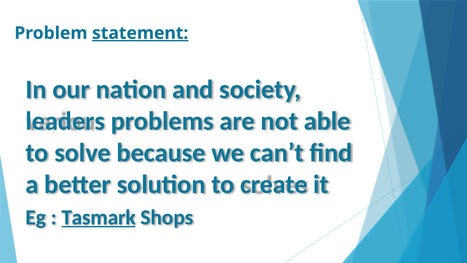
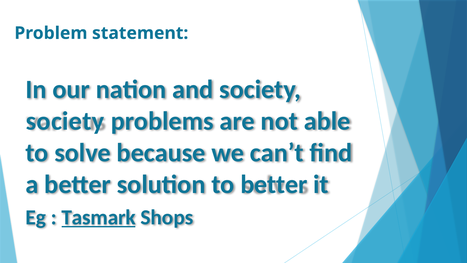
statement underline: present -> none
leaders at (65, 121): leaders -> society
to create: create -> better
